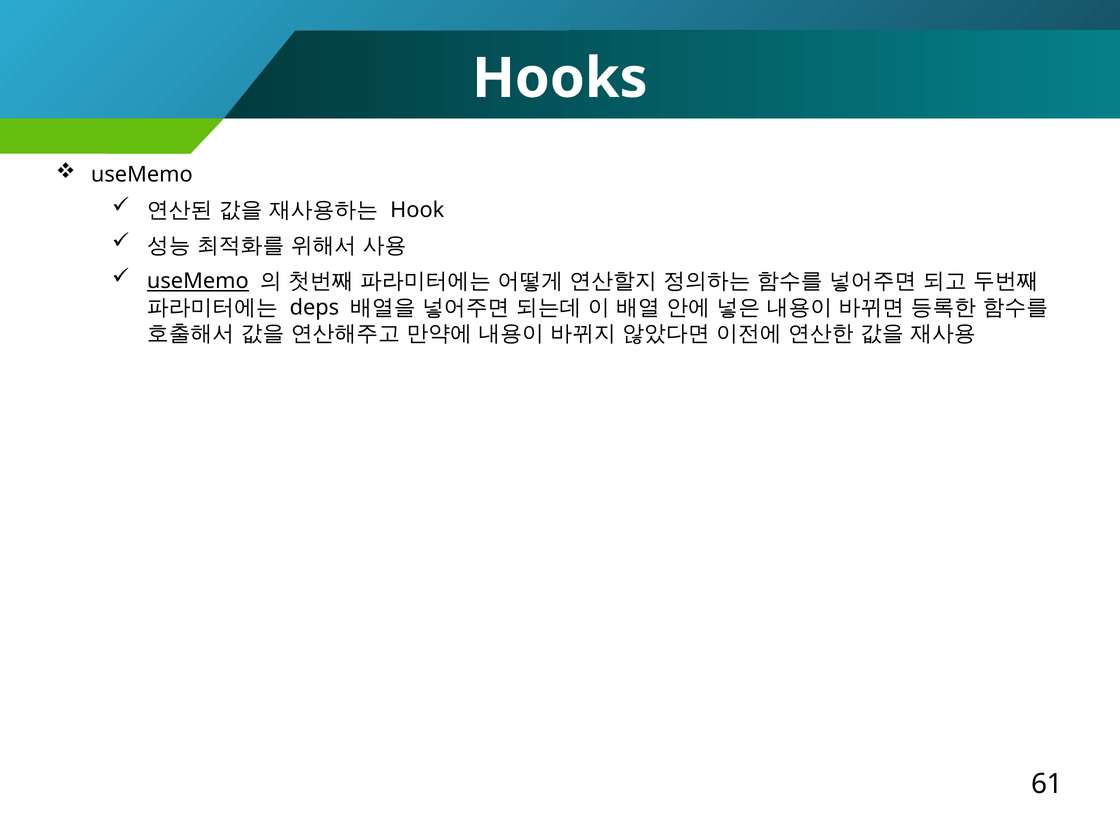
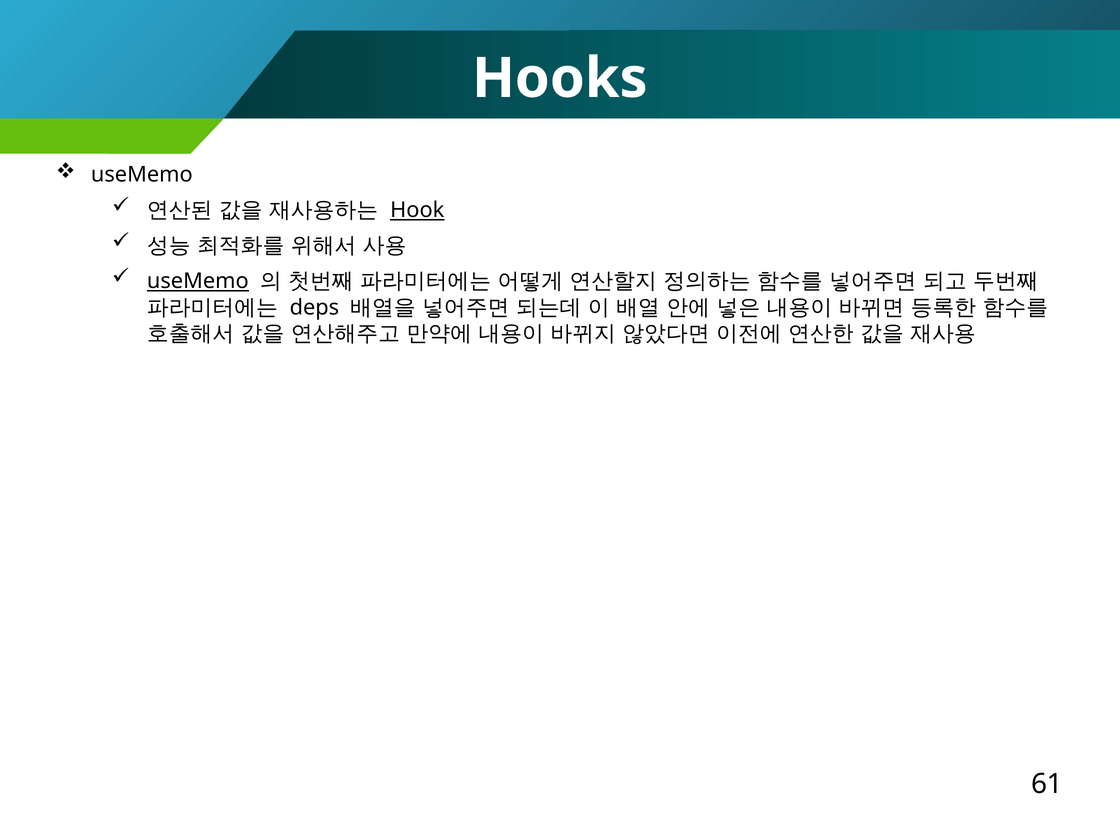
Hook underline: none -> present
